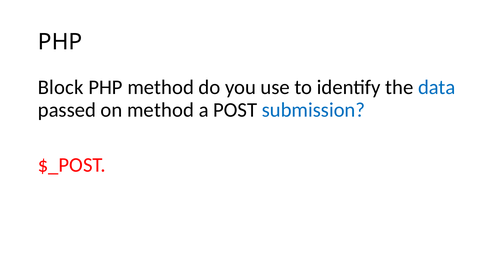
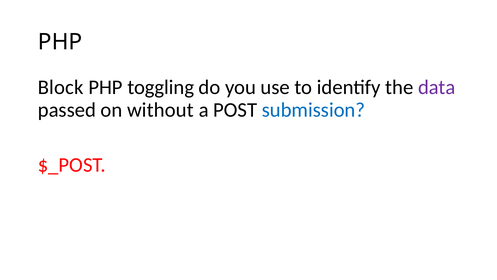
PHP method: method -> toggling
data colour: blue -> purple
on method: method -> without
